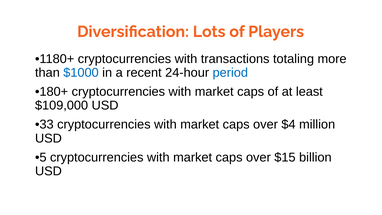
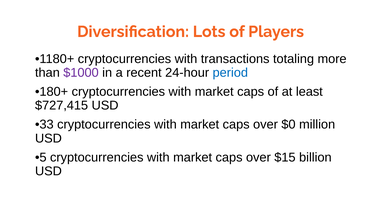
$1000 colour: blue -> purple
$109,000: $109,000 -> $727,415
$4: $4 -> $0
